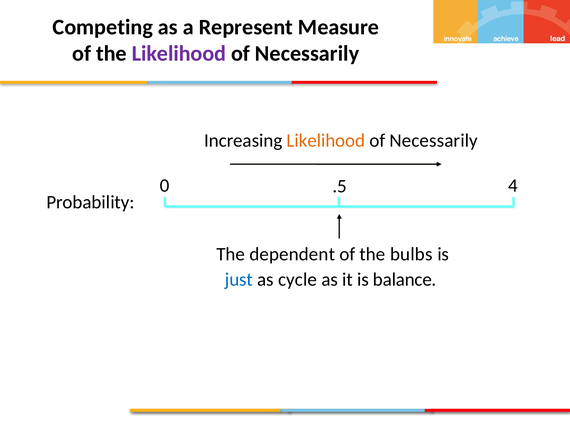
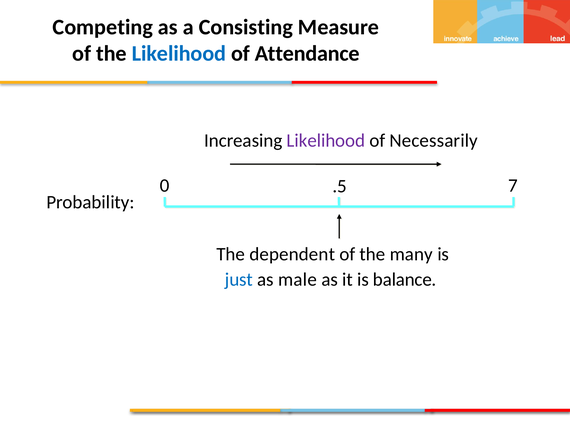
Represent: Represent -> Consisting
Likelihood at (179, 54) colour: purple -> blue
Necessarily at (307, 54): Necessarily -> Attendance
Likelihood at (326, 140) colour: orange -> purple
4: 4 -> 7
bulbs: bulbs -> many
cycle: cycle -> male
